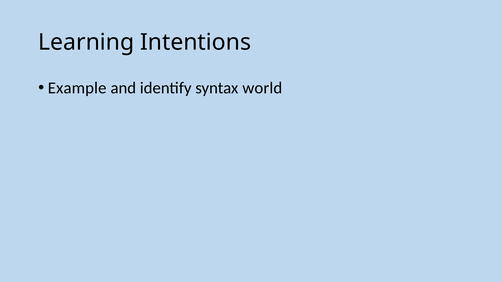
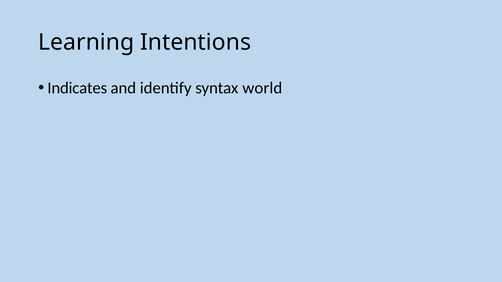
Example: Example -> Indicates
